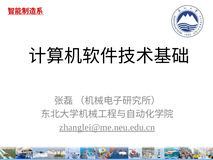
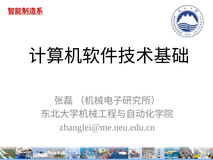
zhanglei@me.neu.edu.cn underline: present -> none
